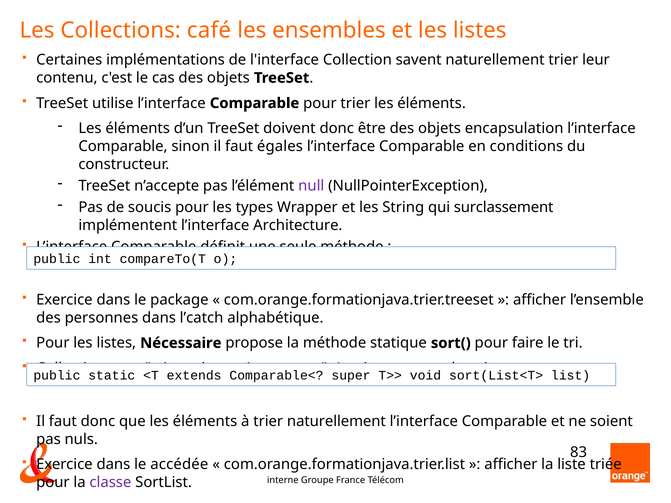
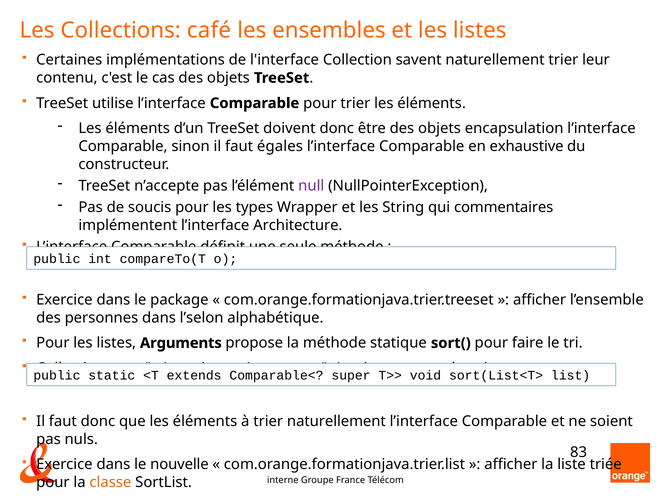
conditions: conditions -> exhaustive
surclassement: surclassement -> commentaires
l’catch: l’catch -> l’selon
Nécessaire: Nécessaire -> Arguments
accédée: accédée -> nouvelle
classe colour: purple -> orange
